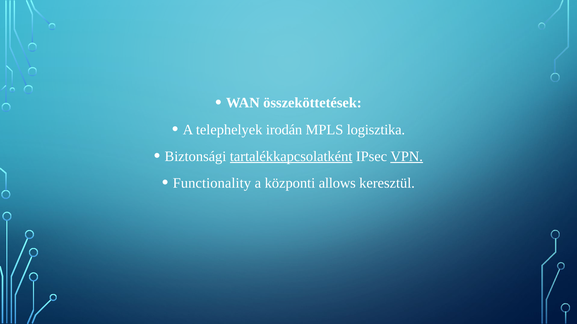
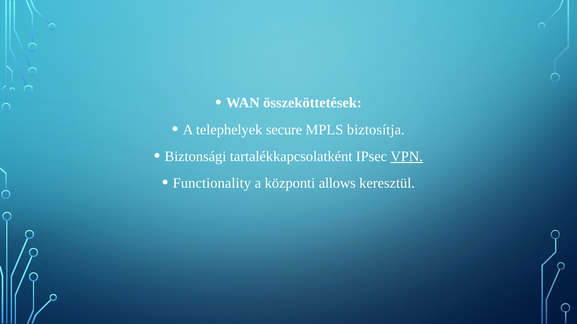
irodán: irodán -> secure
logisztika: logisztika -> biztosítja
tartalékkapcsolatként underline: present -> none
